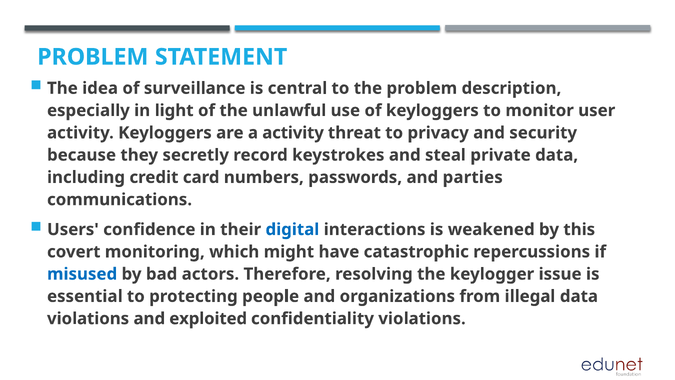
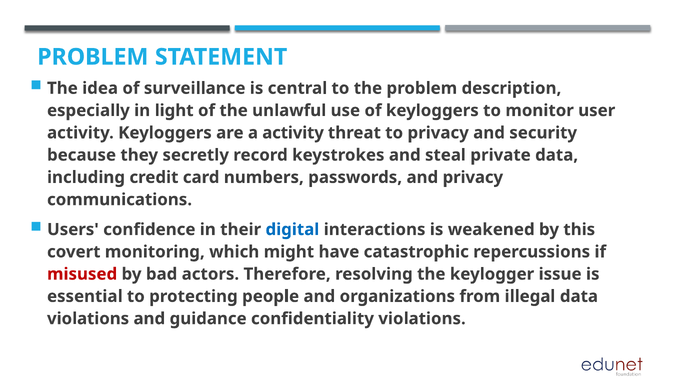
and parties: parties -> privacy
misused colour: blue -> red
exploited: exploited -> guidance
